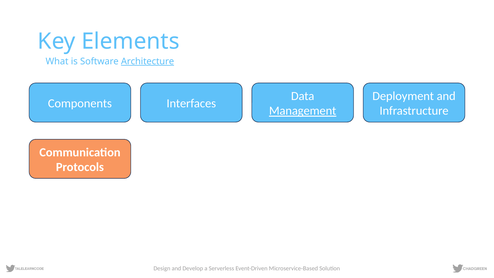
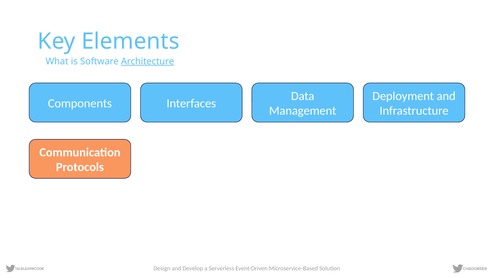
Management underline: present -> none
